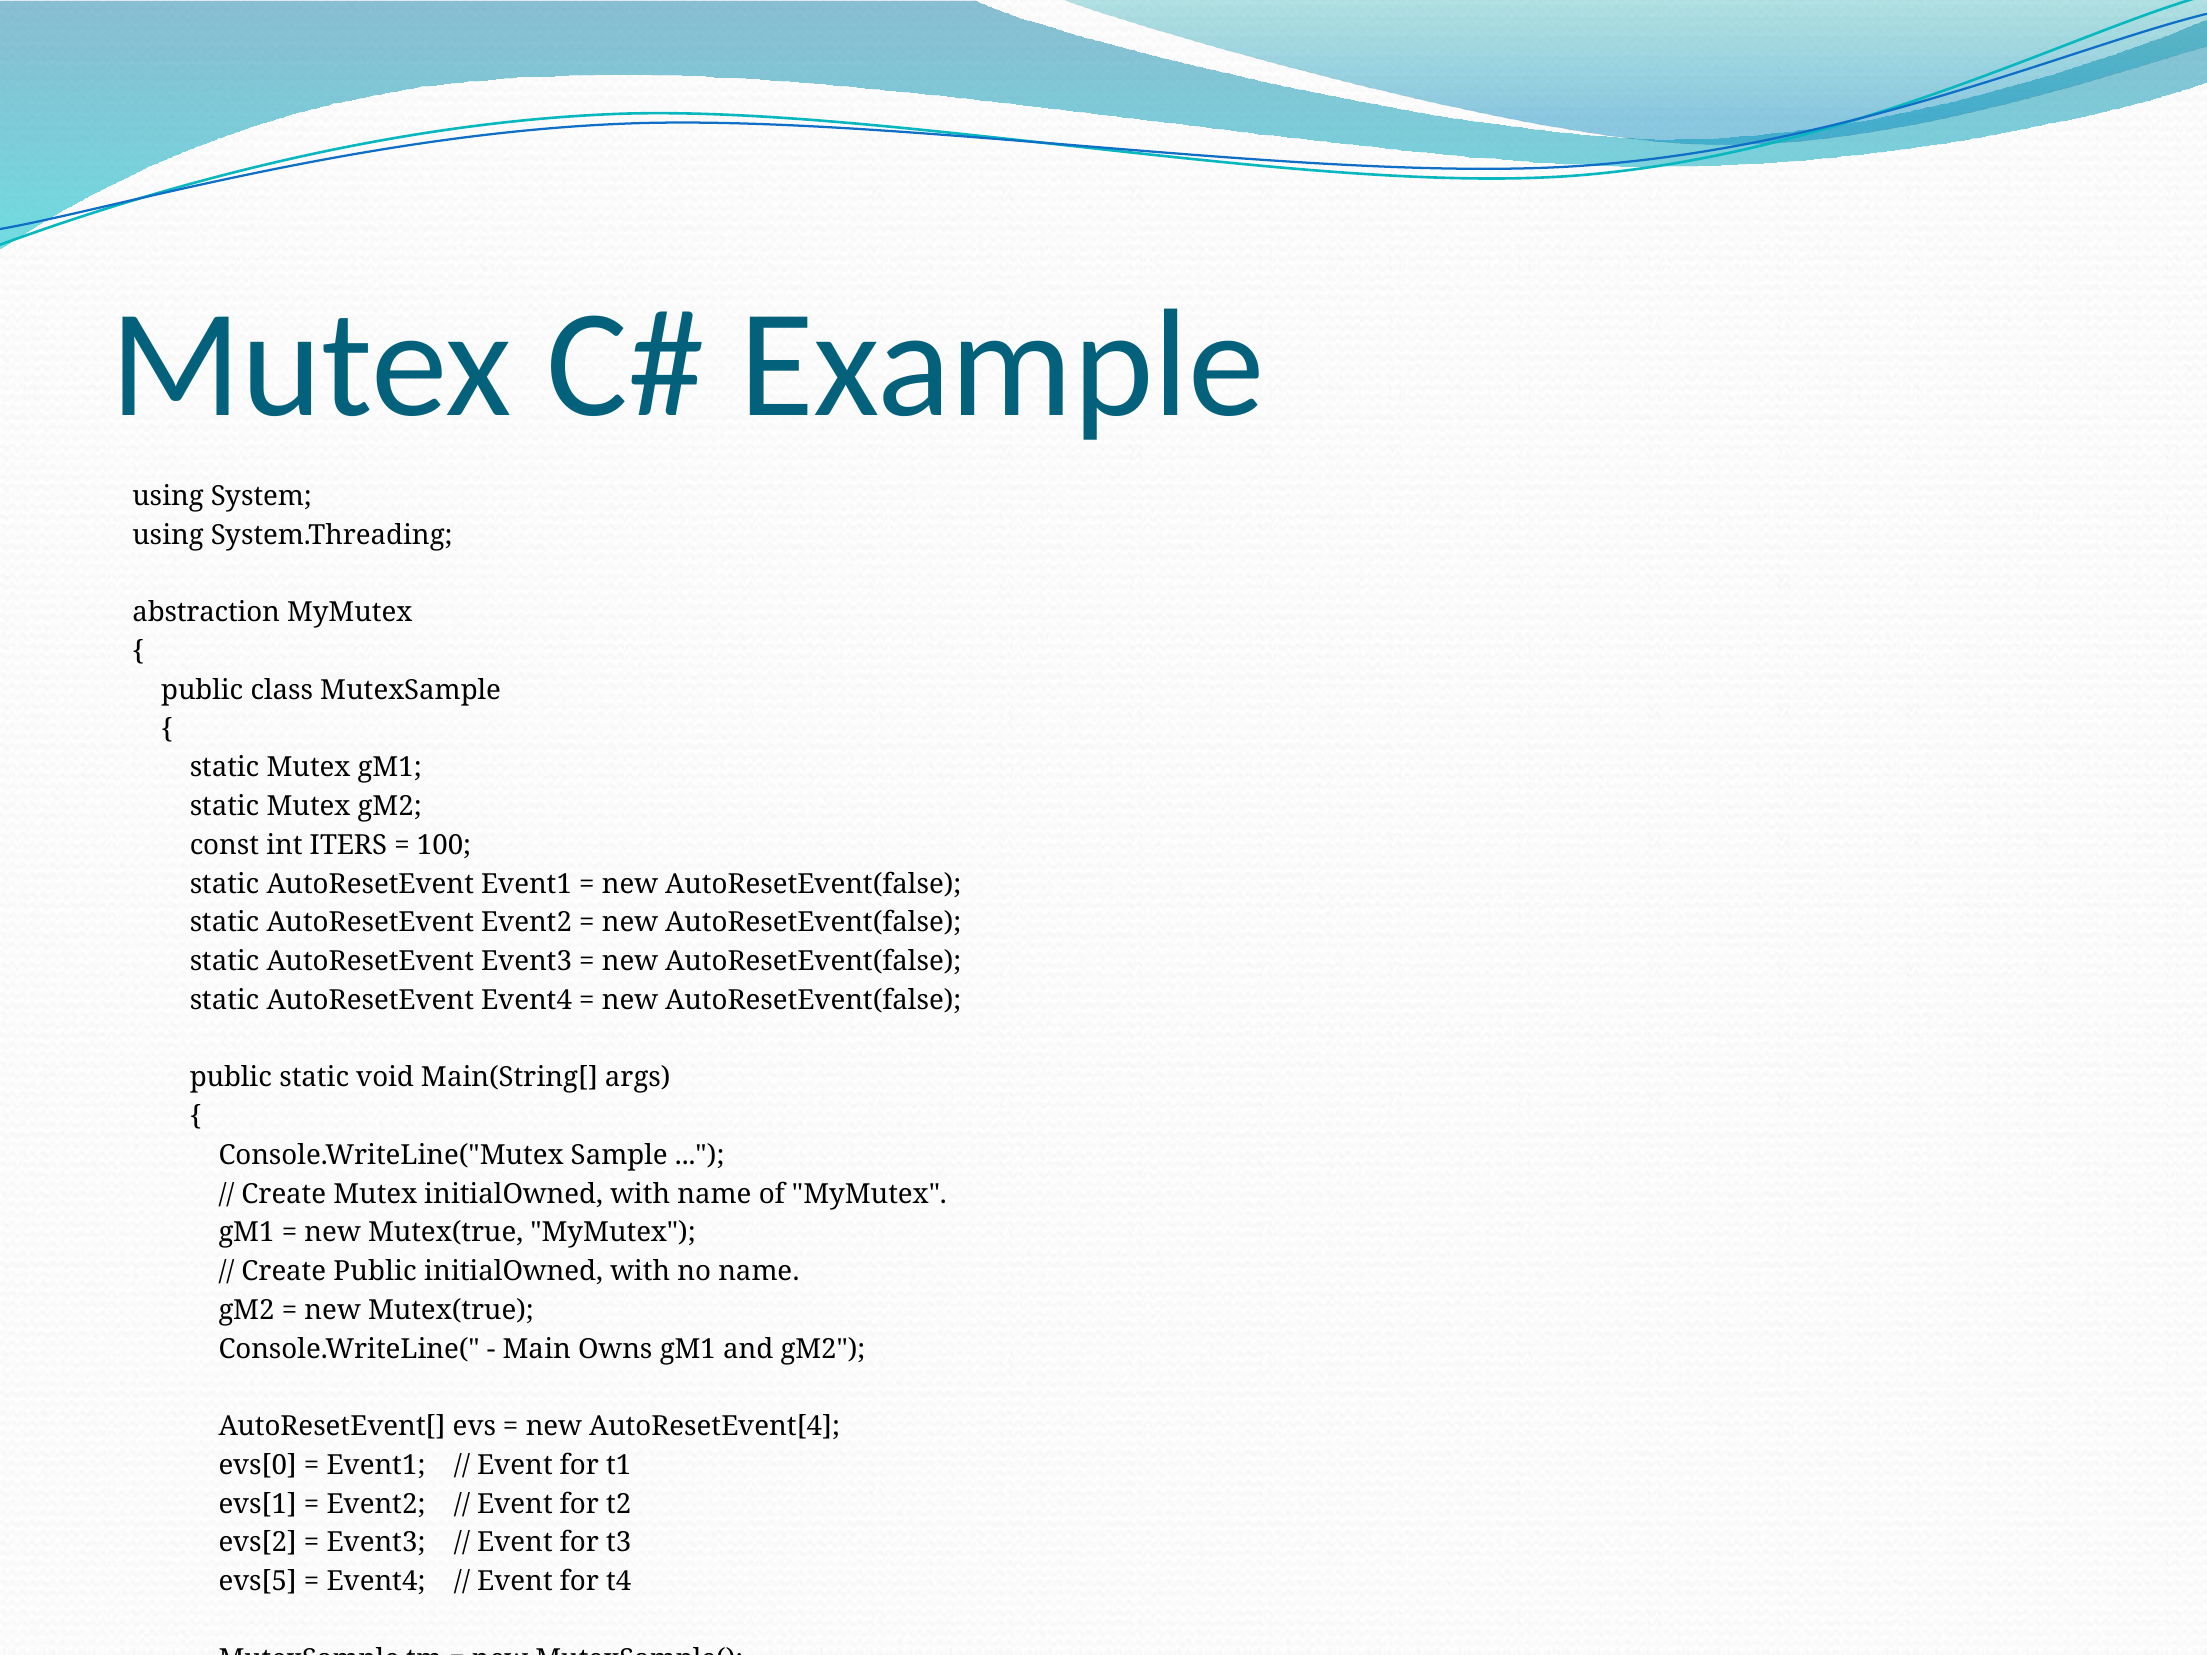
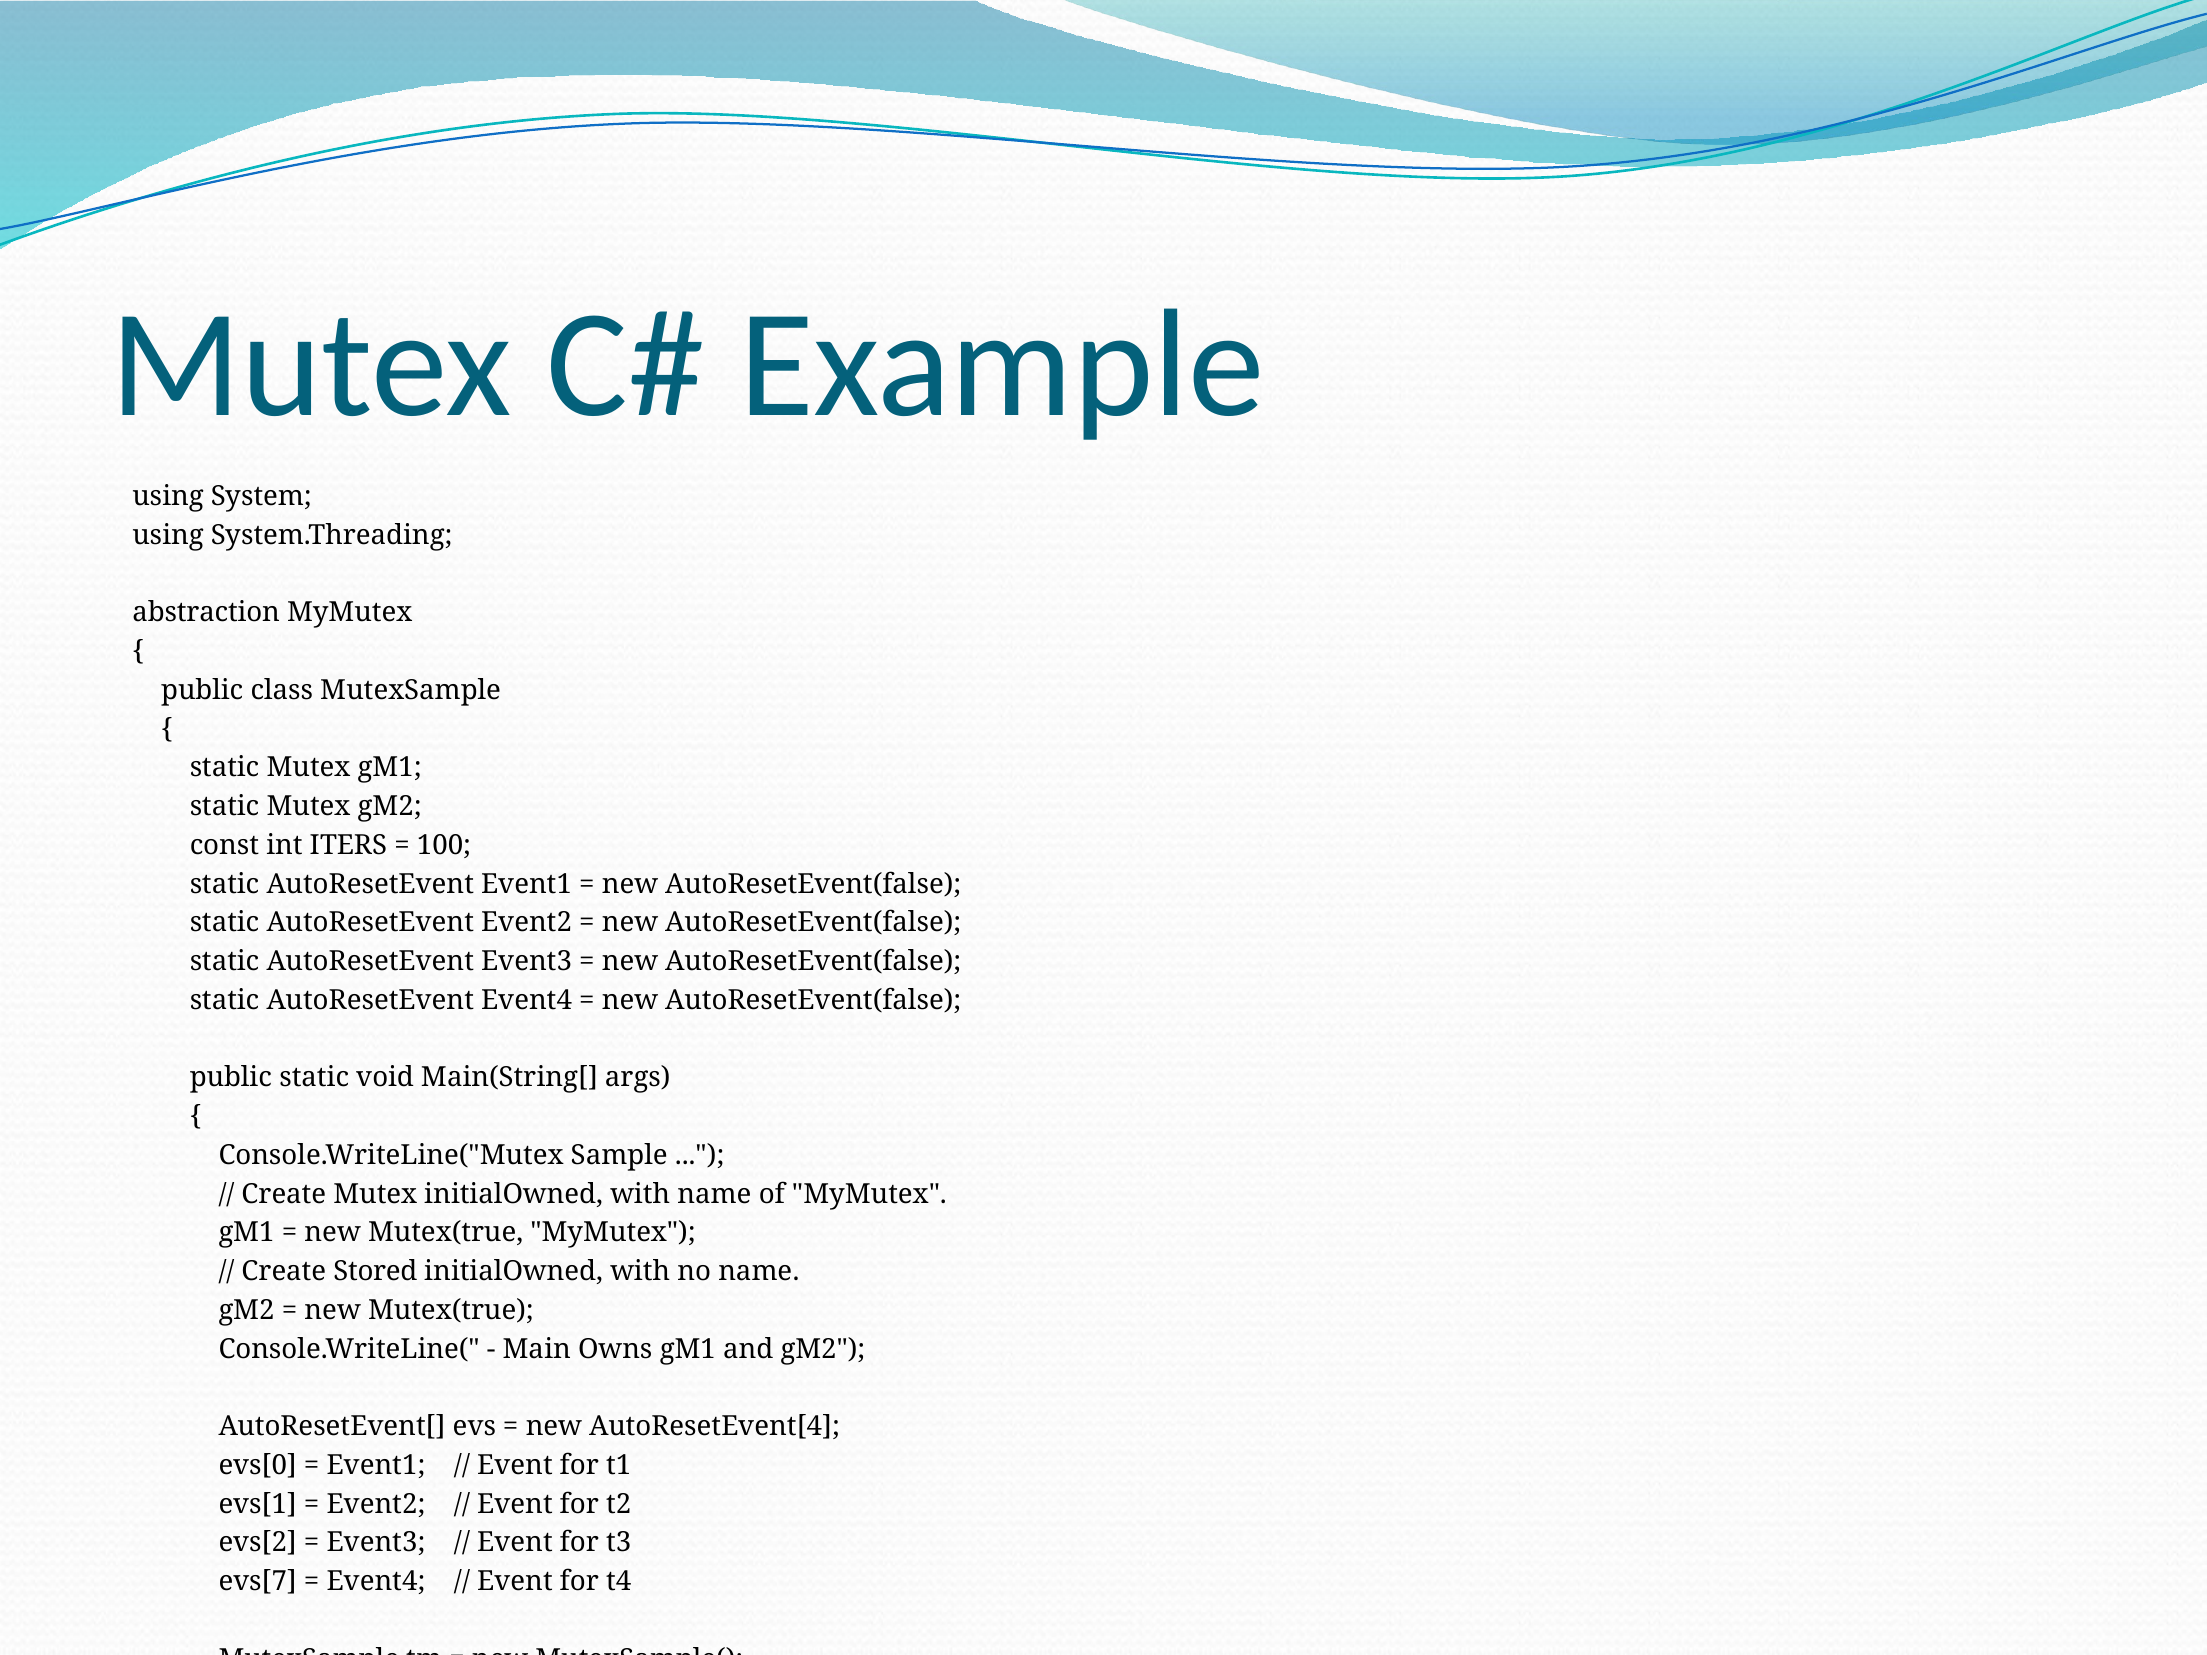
Create Public: Public -> Stored
evs[5: evs[5 -> evs[7
